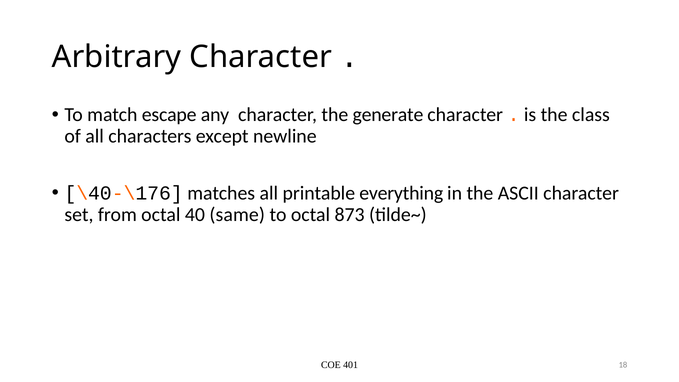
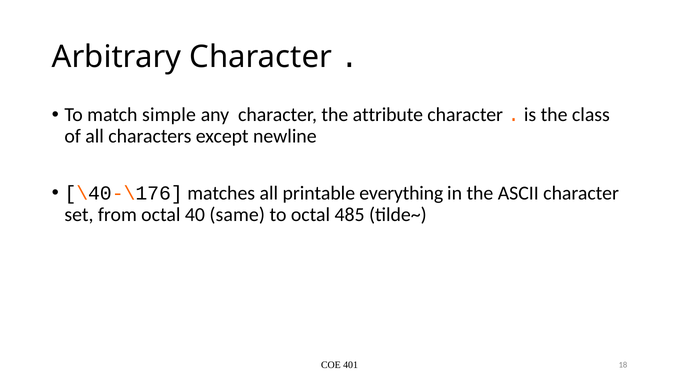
escape: escape -> simple
generate: generate -> attribute
873: 873 -> 485
